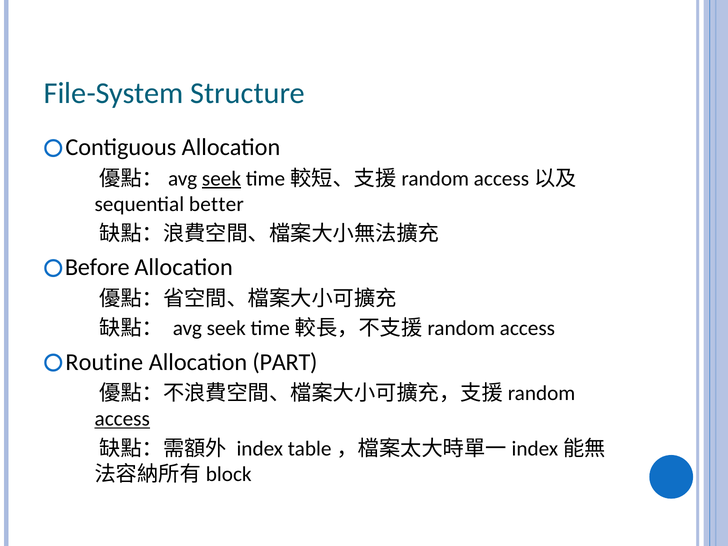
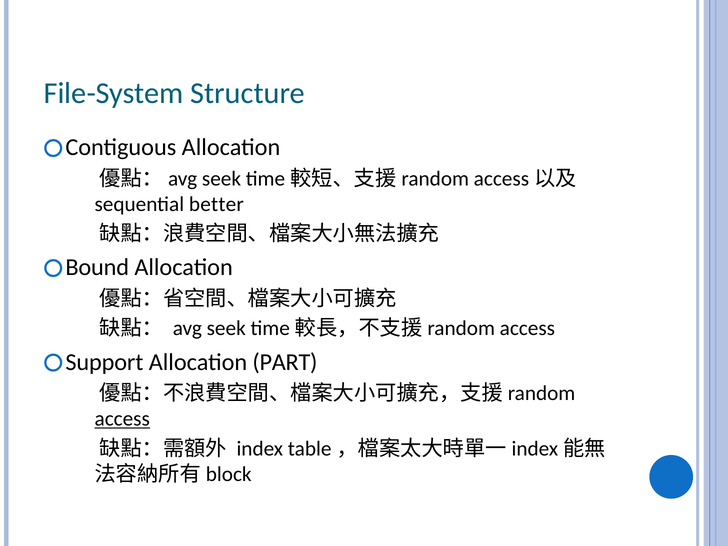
seek at (221, 179) underline: present -> none
Before: Before -> Bound
Routine: Routine -> Support
